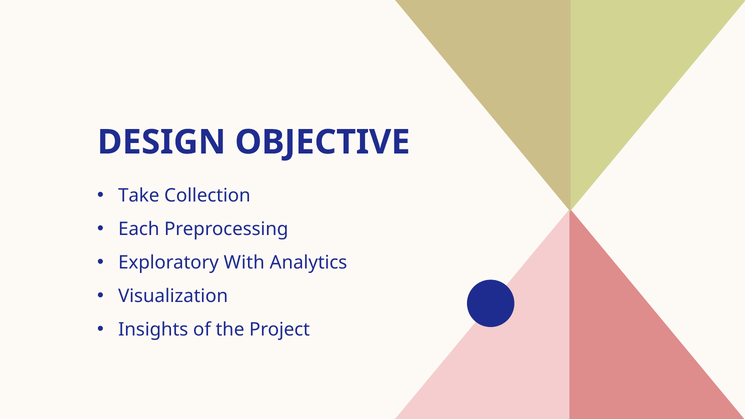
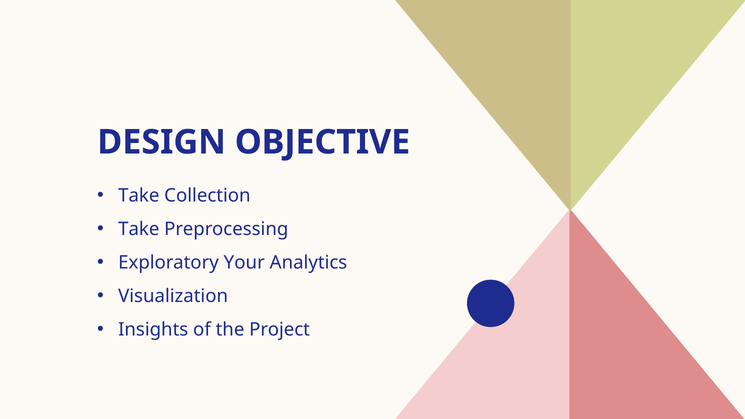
Each at (139, 229): Each -> Take
With: With -> Your
